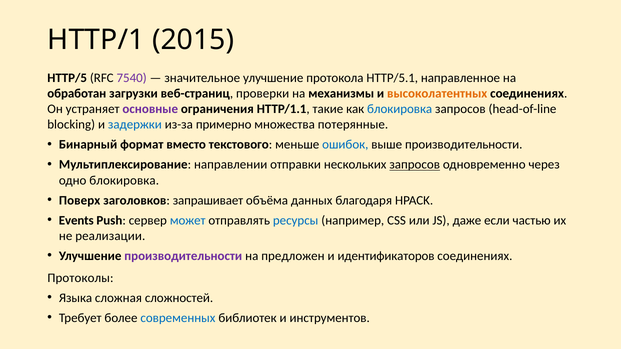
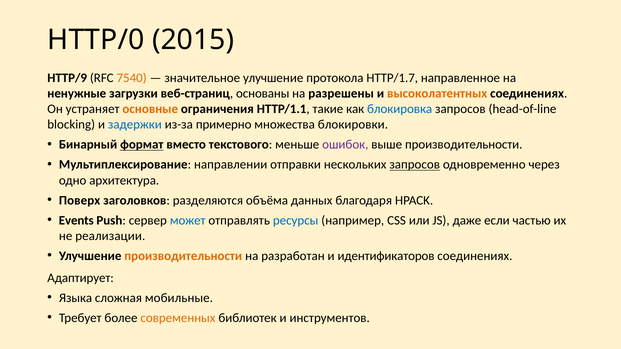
HTTP/1: HTTP/1 -> HTTP/0
HTTP/5: HTTP/5 -> HTTP/9
7540 colour: purple -> orange
HTTP/5.1: HTTP/5.1 -> HTTP/1.7
обработан: обработан -> ненужные
проверки: проверки -> основаны
механизмы: механизмы -> разрешены
основные colour: purple -> orange
потерянные: потерянные -> блокировки
формат underline: none -> present
ошибок colour: blue -> purple
одно блокировка: блокировка -> архитектура
запрашивает: запрашивает -> разделяются
производительности at (183, 256) colour: purple -> orange
предложен: предложен -> разработан
Протоколы: Протоколы -> Адаптирует
сложностей: сложностей -> мобильные
современных colour: blue -> orange
